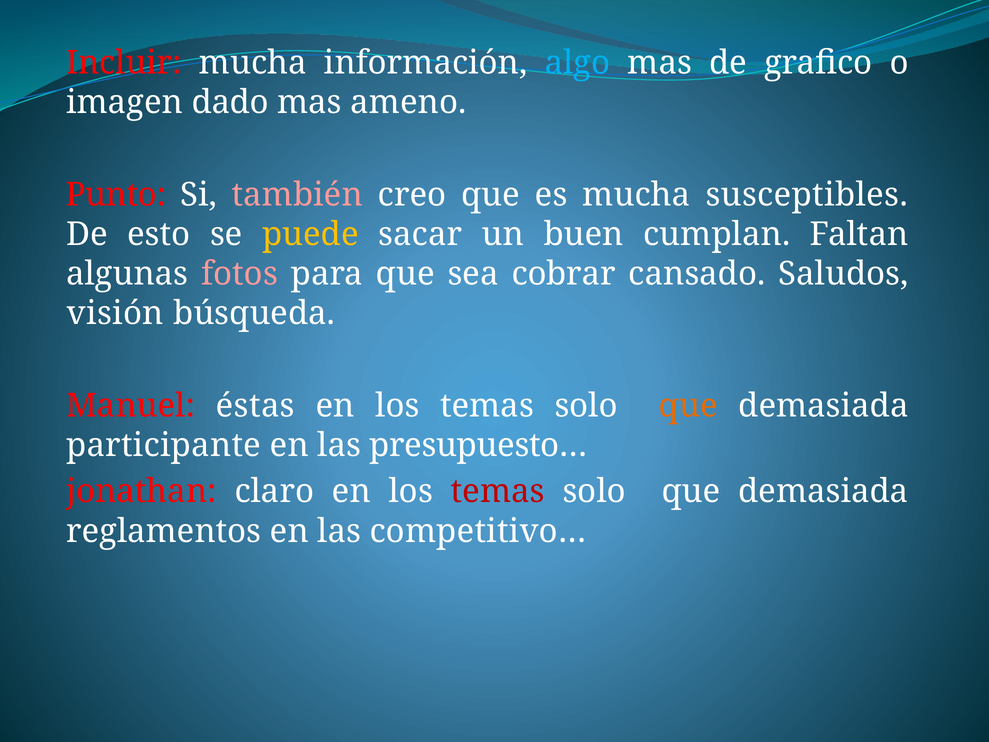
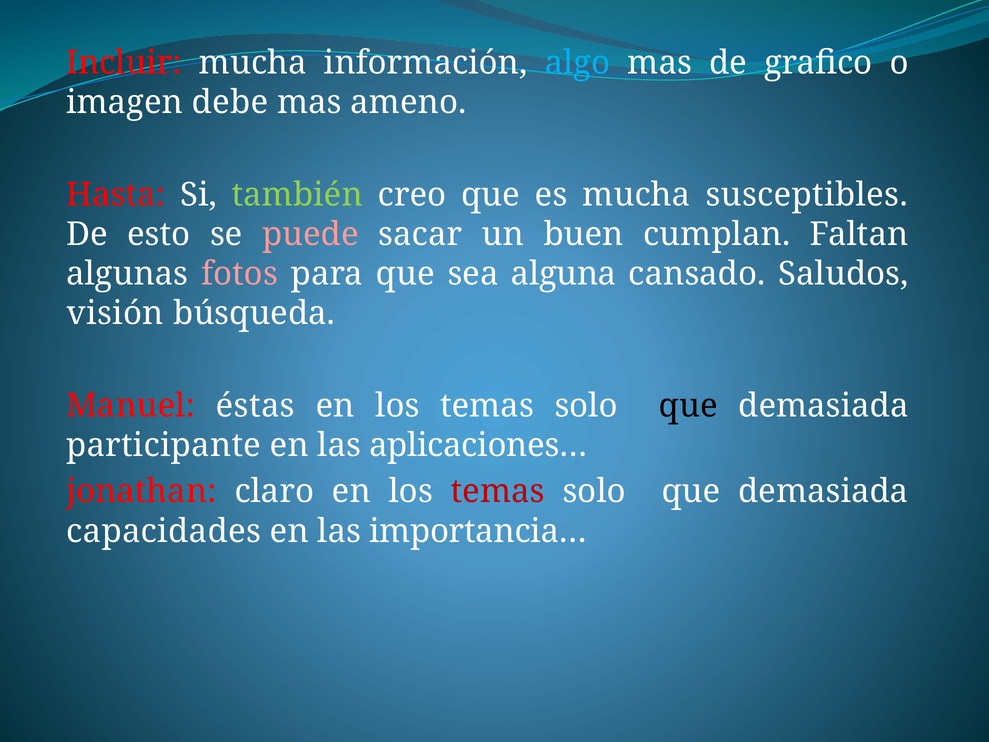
dado: dado -> debe
Punto: Punto -> Hasta
también colour: pink -> light green
puede colour: yellow -> pink
cobrar: cobrar -> alguna
que at (688, 406) colour: orange -> black
presupuesto…: presupuesto… -> aplicaciones…
reglamentos: reglamentos -> capacidades
competitivo…: competitivo… -> importancia…
